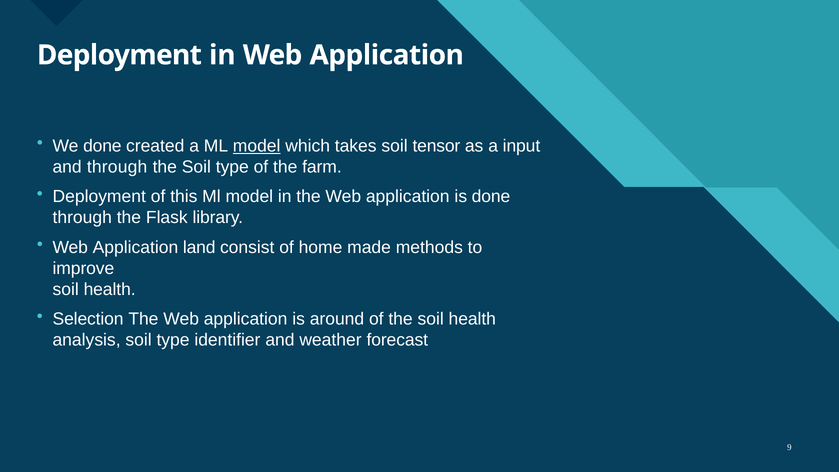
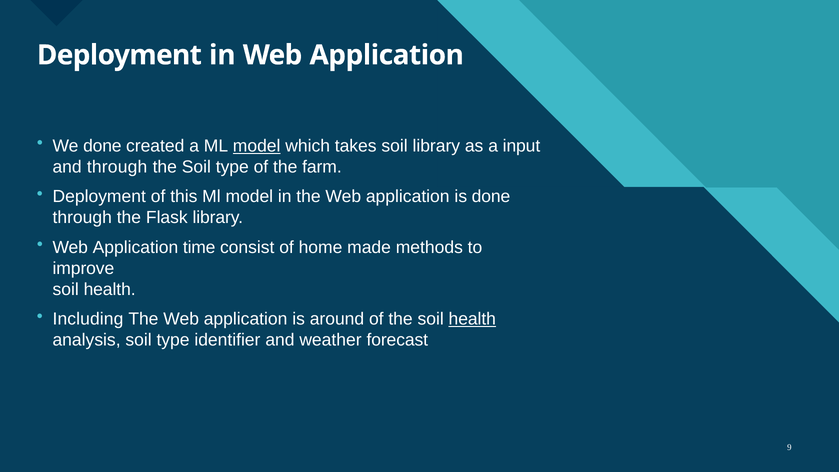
soil tensor: tensor -> library
land: land -> time
Selection: Selection -> Including
health at (472, 319) underline: none -> present
